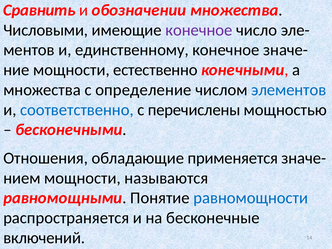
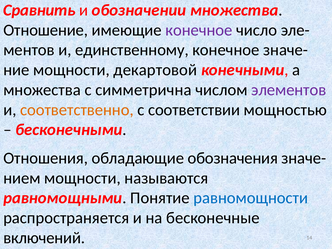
Числовыми: Числовыми -> Отношение
естественно: естественно -> декартовой
определение: определение -> симметрична
элементов colour: blue -> purple
соответственно colour: blue -> orange
перечислены: перечислены -> соответствии
применяется: применяется -> обозначения
